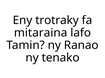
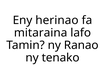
trotraky: trotraky -> herinao
